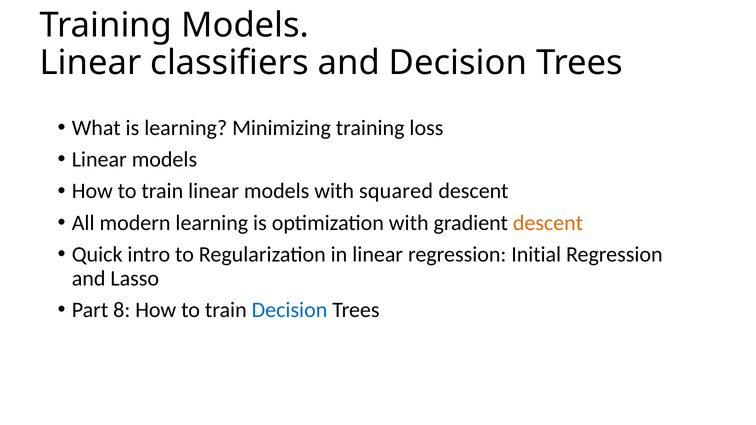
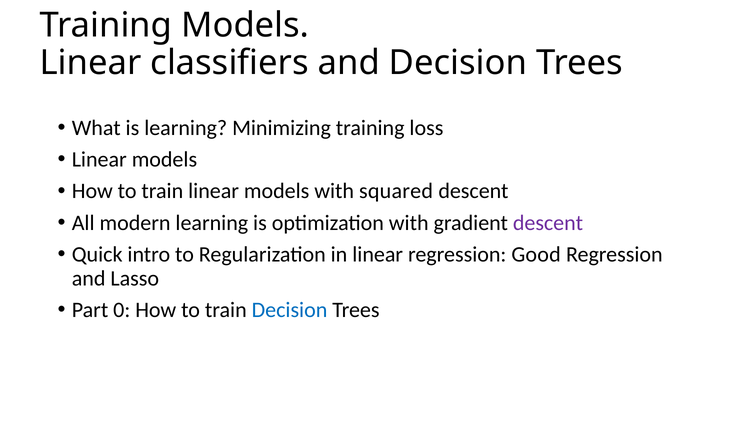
descent at (548, 223) colour: orange -> purple
Initial: Initial -> Good
8: 8 -> 0
